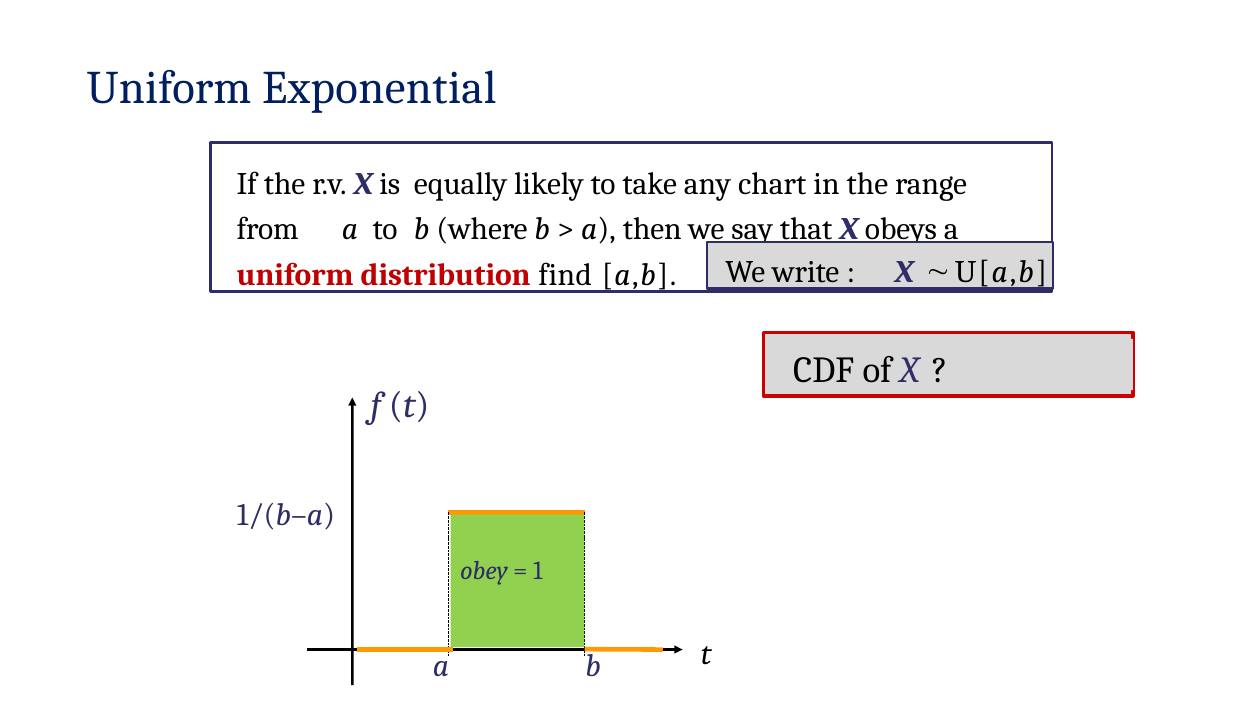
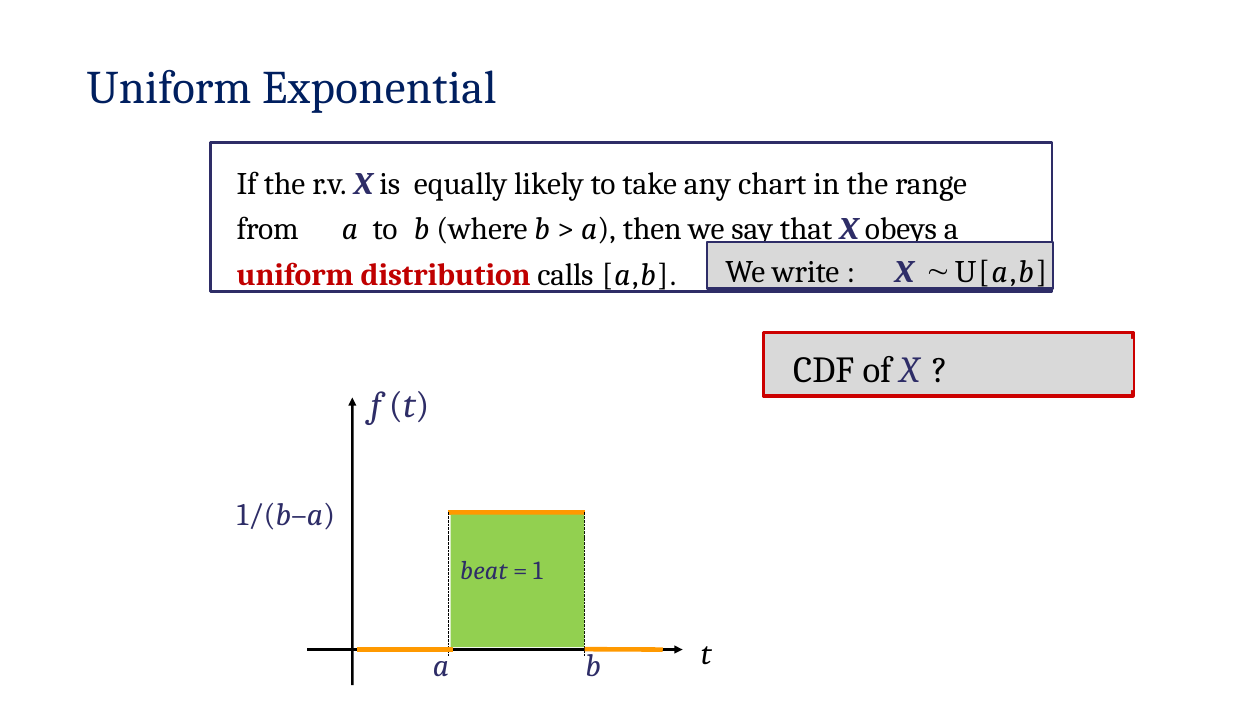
find: find -> calls
obey: obey -> beat
